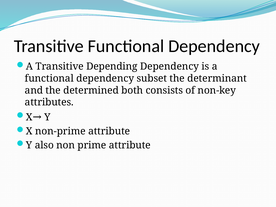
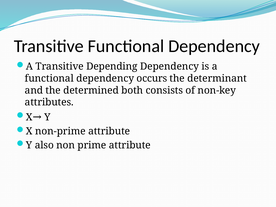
subset: subset -> occurs
